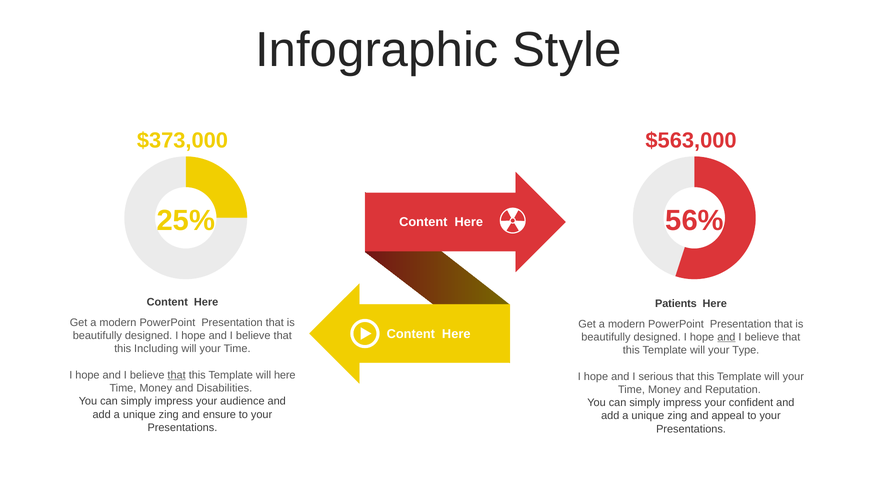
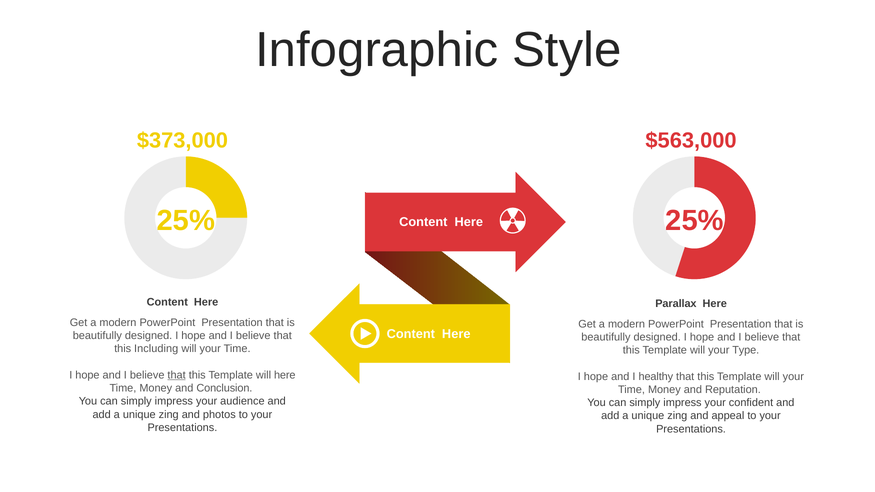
56% at (695, 221): 56% -> 25%
Patients: Patients -> Parallax
and at (726, 337) underline: present -> none
serious: serious -> healthy
Disabilities: Disabilities -> Conclusion
ensure: ensure -> photos
